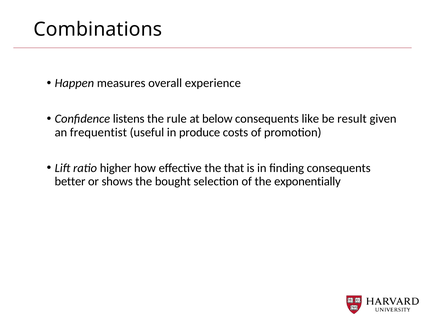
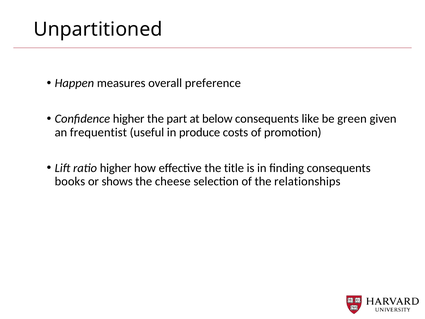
Combinations: Combinations -> Unpartitioned
experience: experience -> preference
Confidence listens: listens -> higher
rule: rule -> part
result: result -> green
that: that -> title
better: better -> books
bought: bought -> cheese
exponentially: exponentially -> relationships
